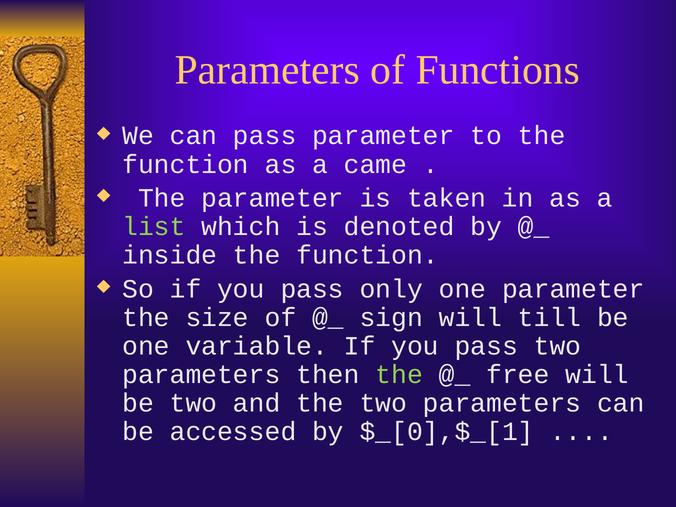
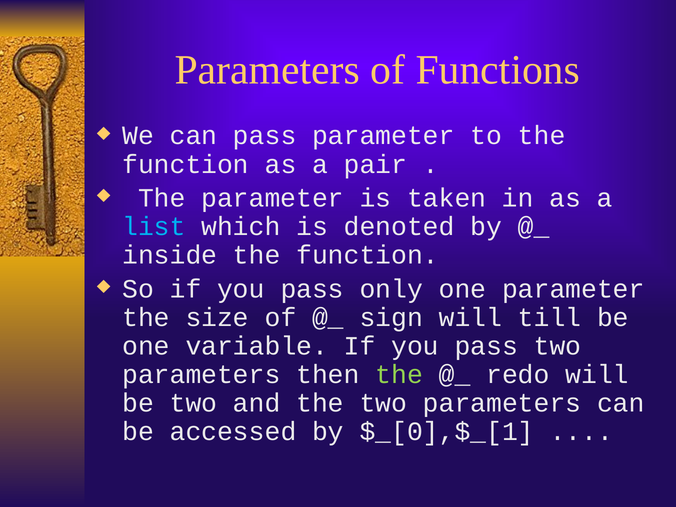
came: came -> pair
list colour: light green -> light blue
free: free -> redo
